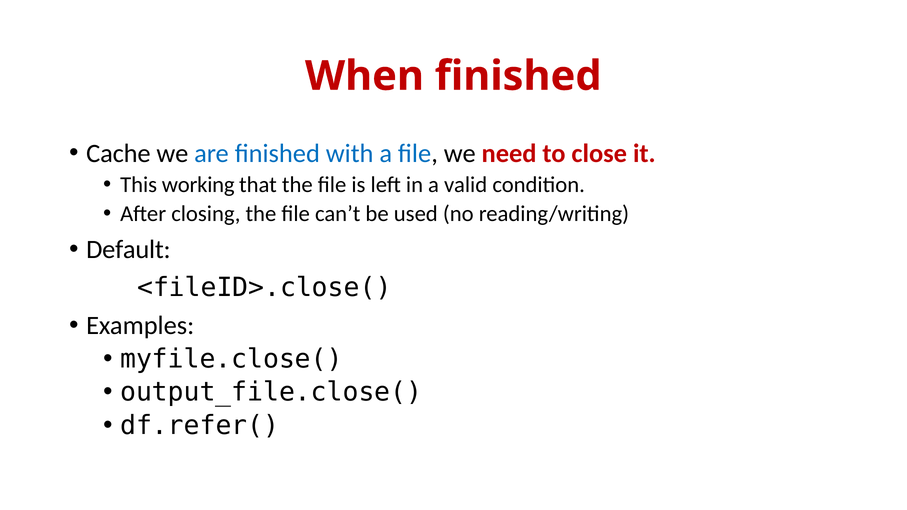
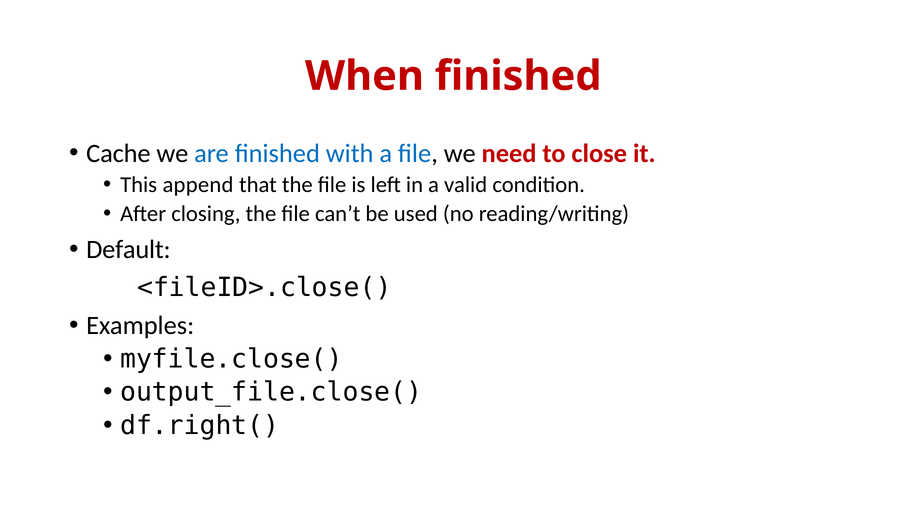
working: working -> append
df.refer(: df.refer( -> df.right(
